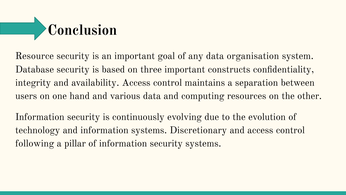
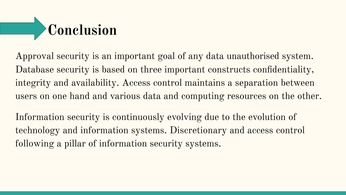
Resource: Resource -> Approval
organisation: organisation -> unauthorised
